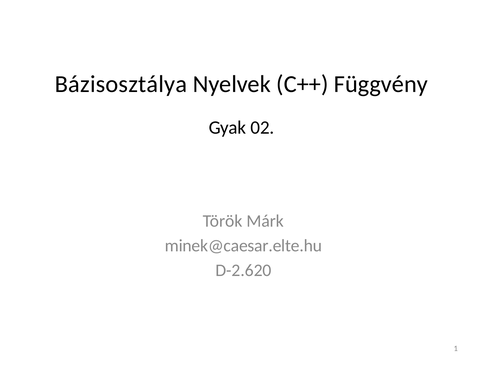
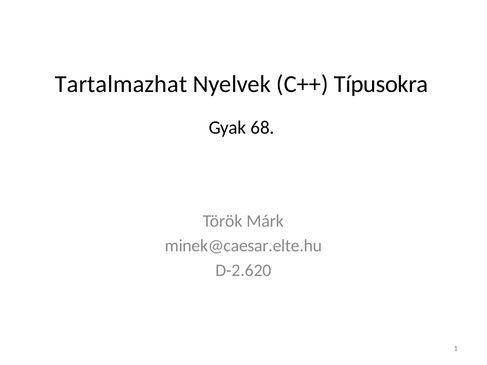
Bázisosztálya: Bázisosztálya -> Tartalmazhat
Függvény: Függvény -> Típusokra
02: 02 -> 68
